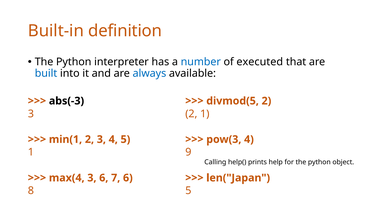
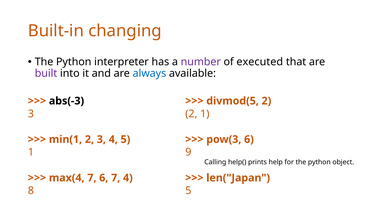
definition: definition -> changing
number colour: blue -> purple
built colour: blue -> purple
pow(3 4: 4 -> 6
max(4 3: 3 -> 7
7 6: 6 -> 4
